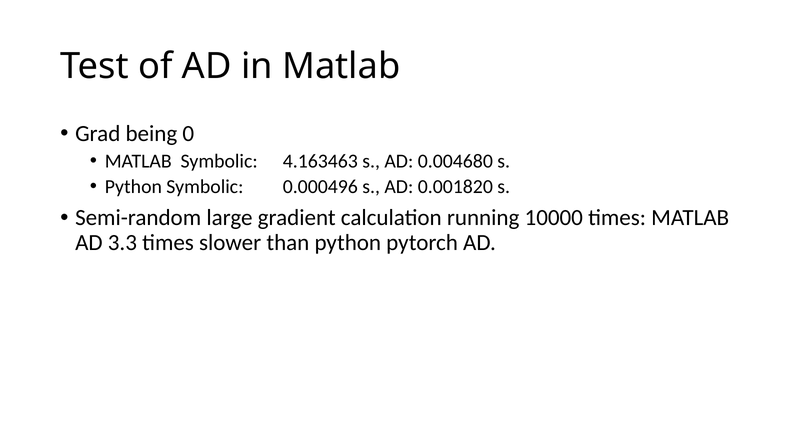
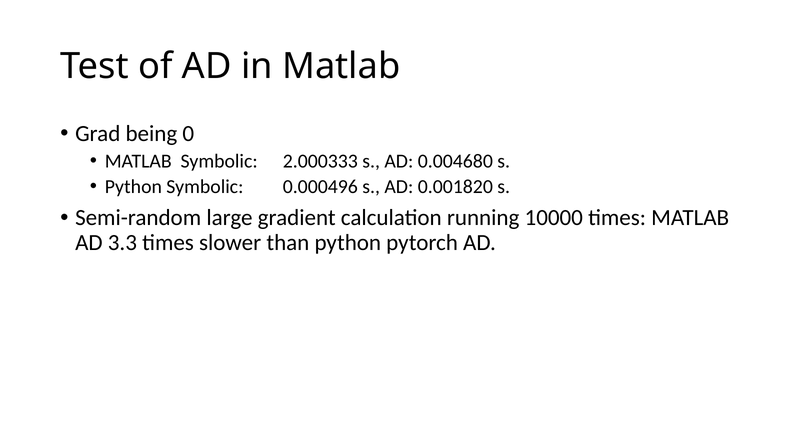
4.163463: 4.163463 -> 2.000333
